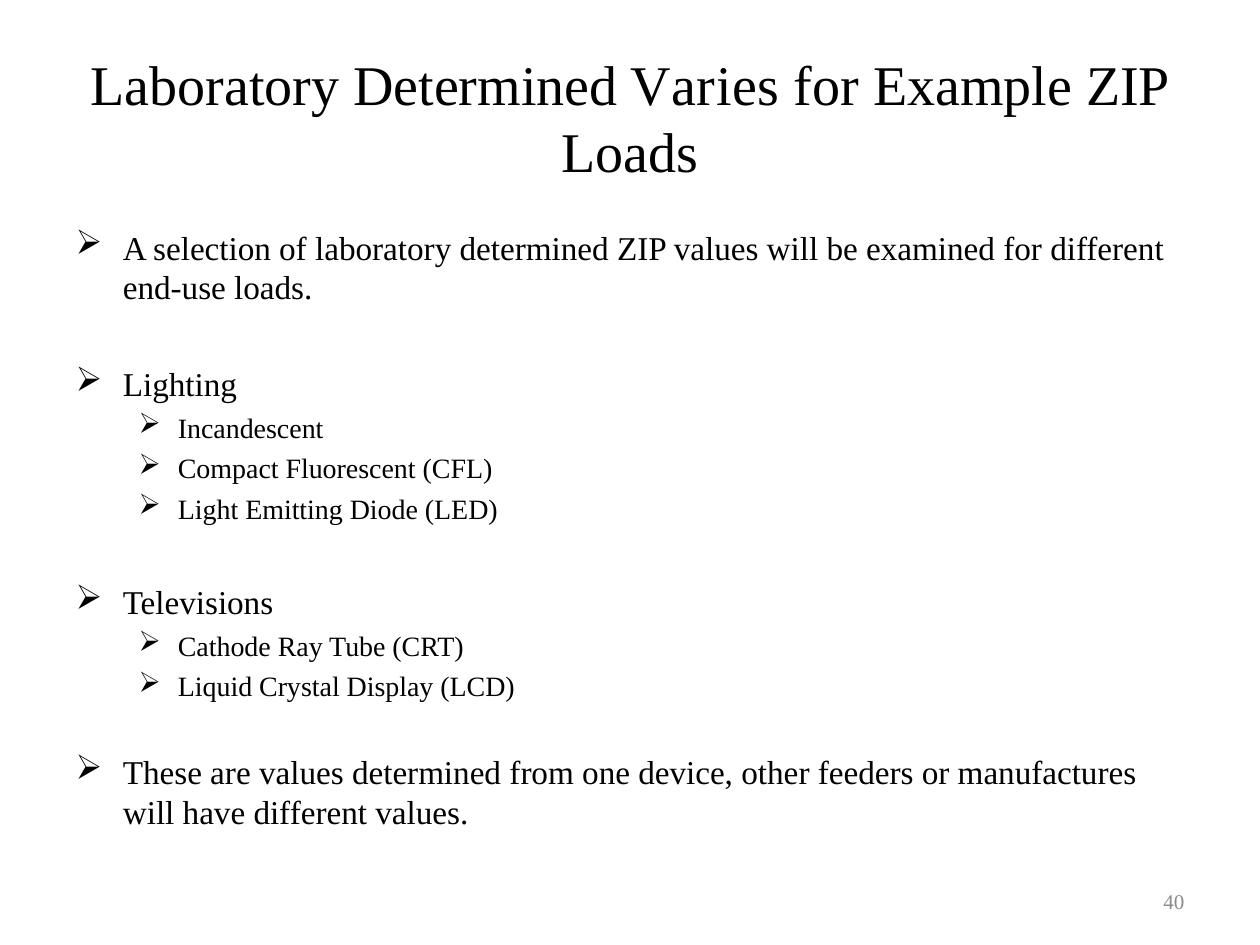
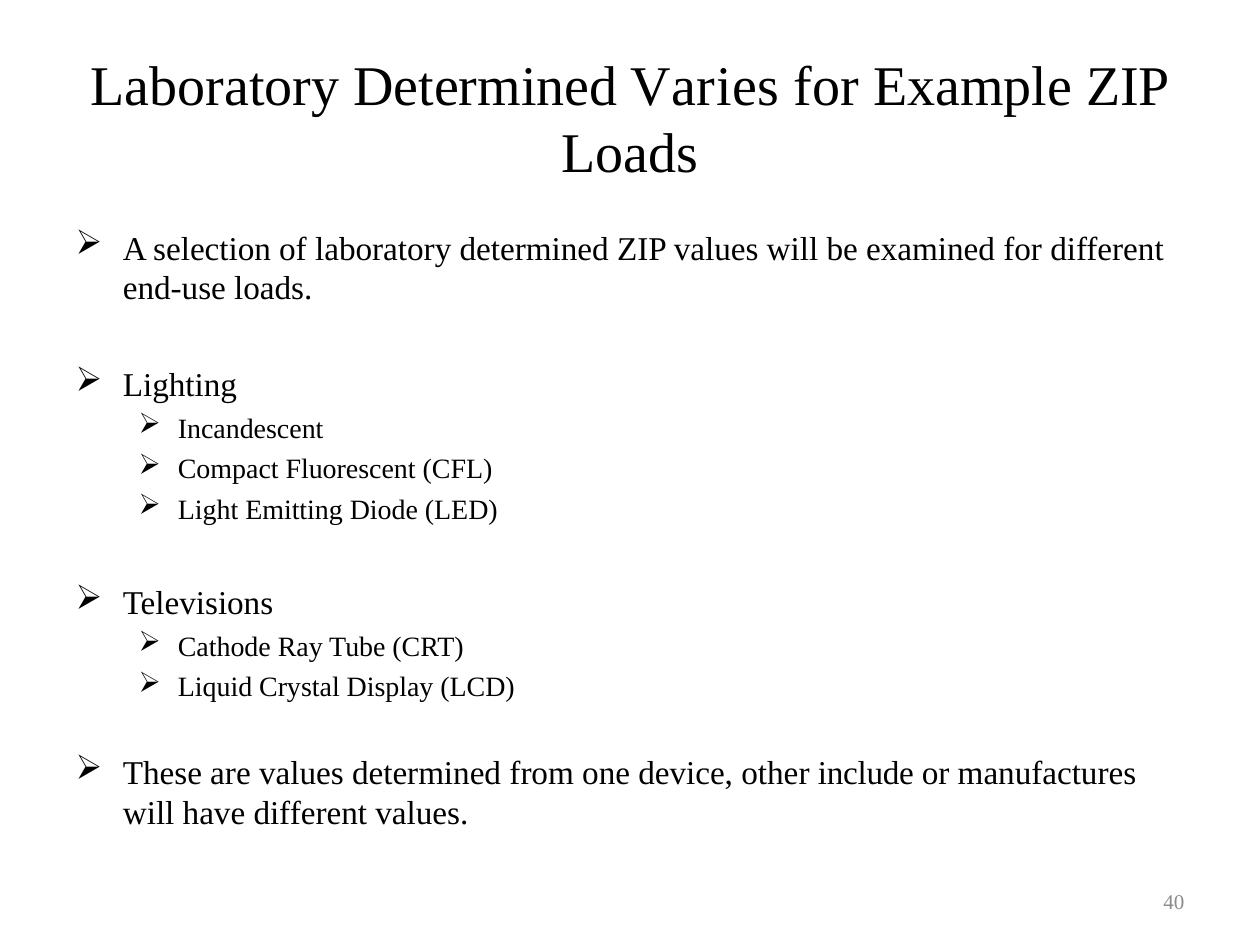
feeders: feeders -> include
